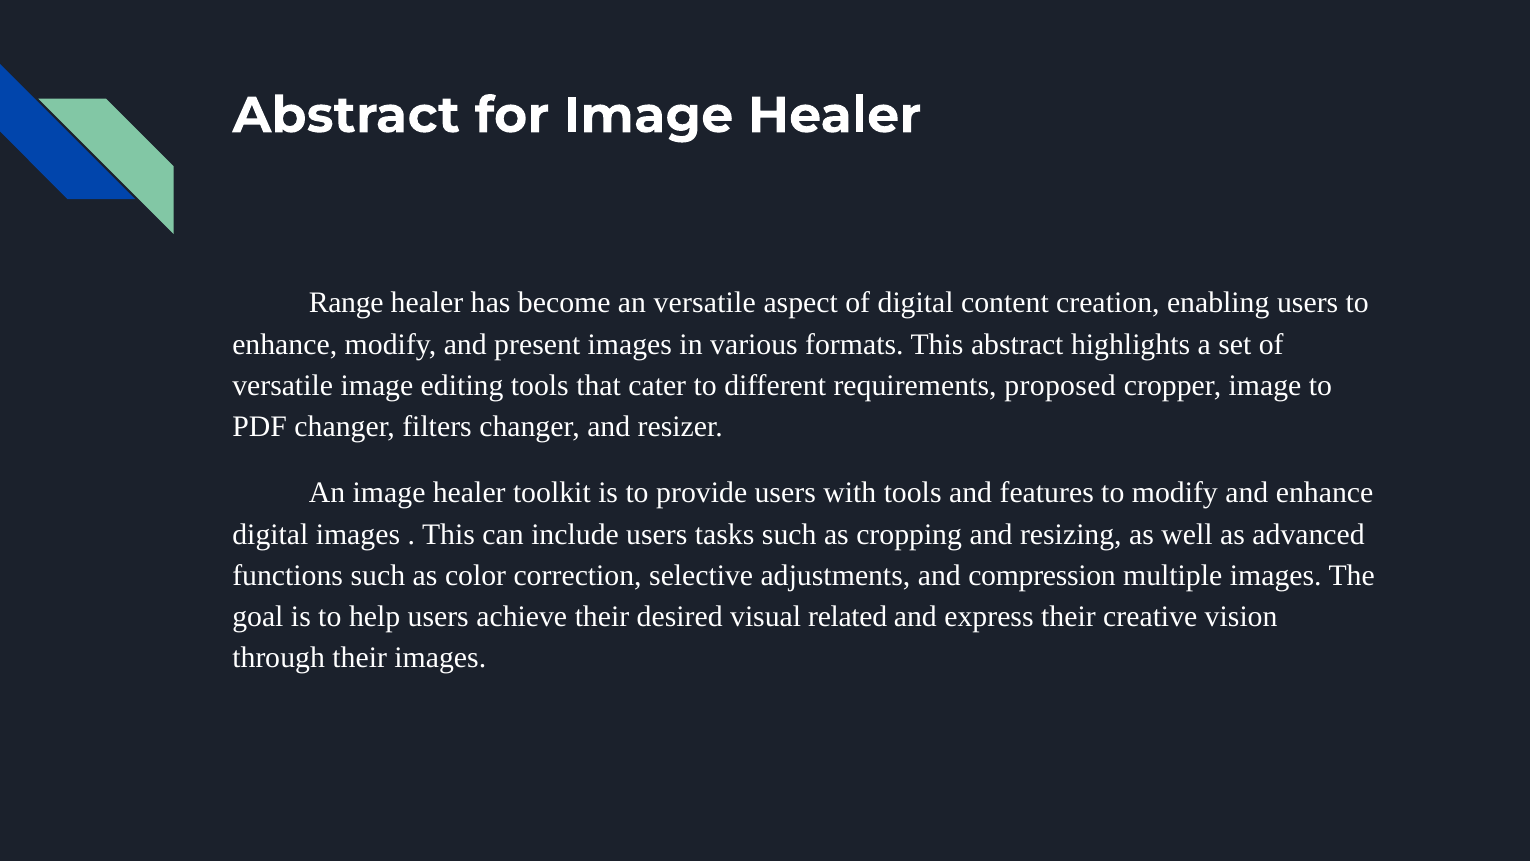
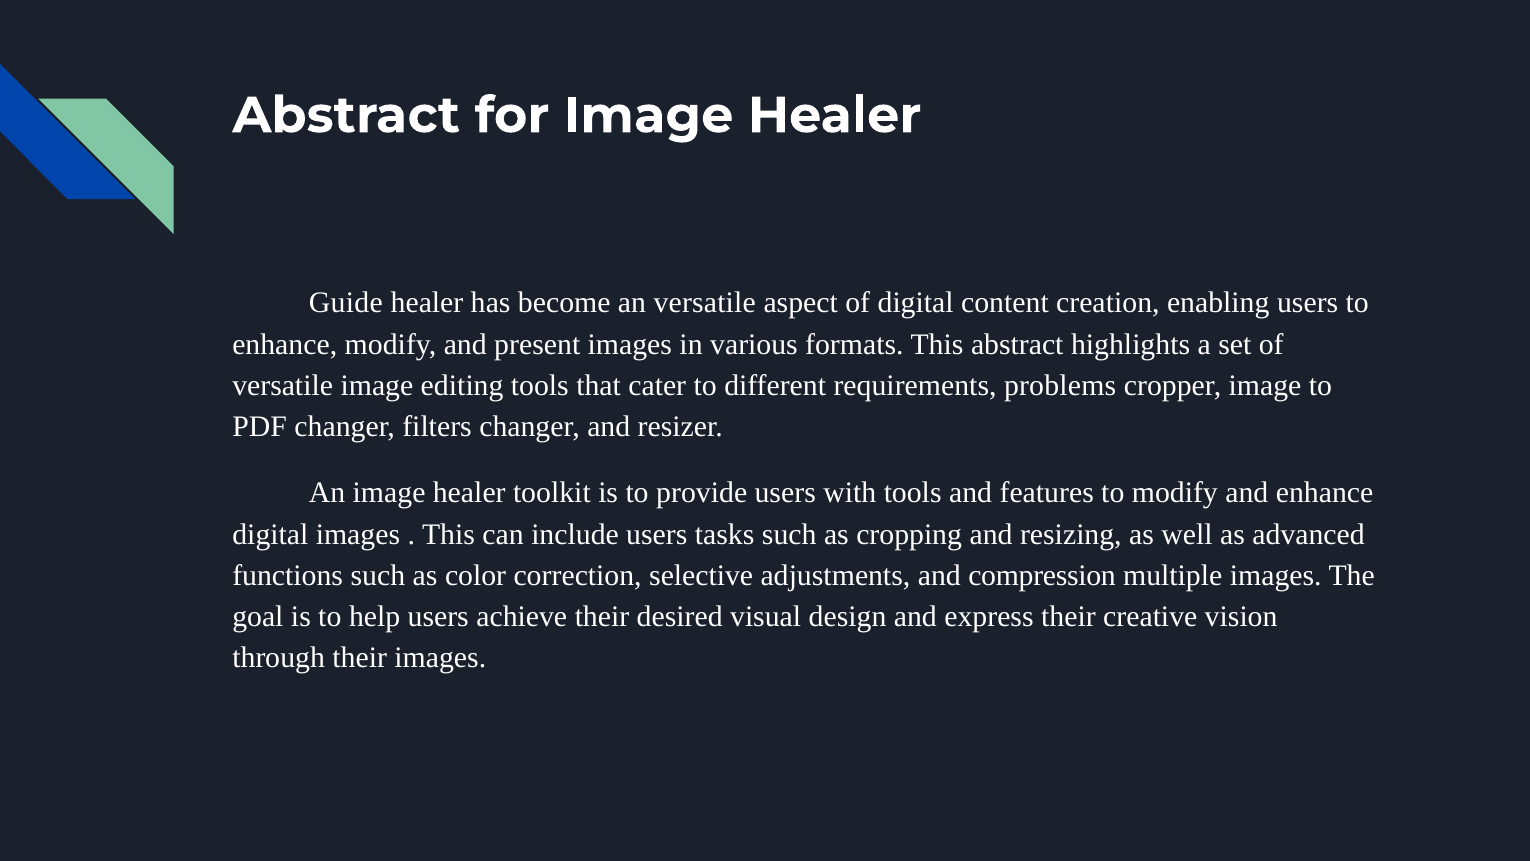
Range: Range -> Guide
proposed: proposed -> problems
related: related -> design
